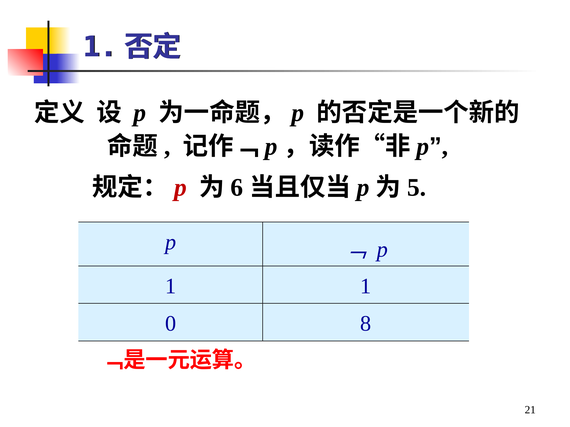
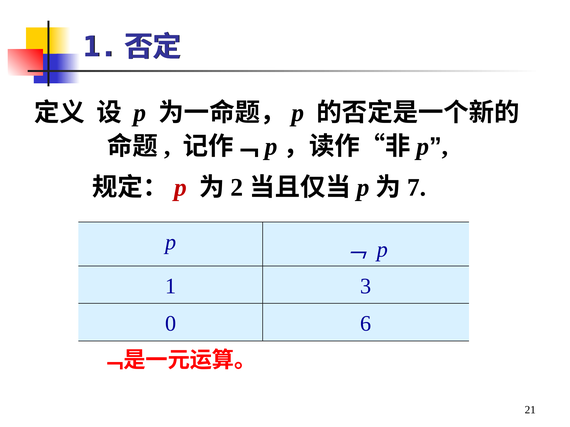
6: 6 -> 2
5: 5 -> 7
1 1: 1 -> 3
8: 8 -> 6
